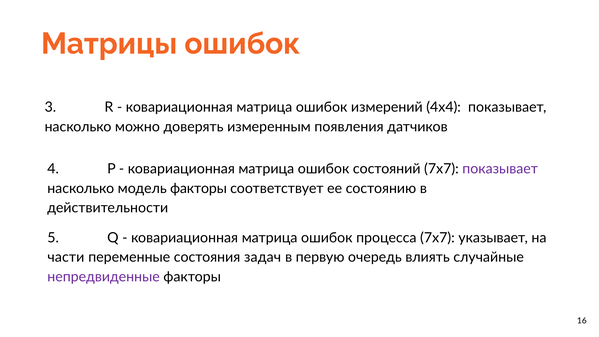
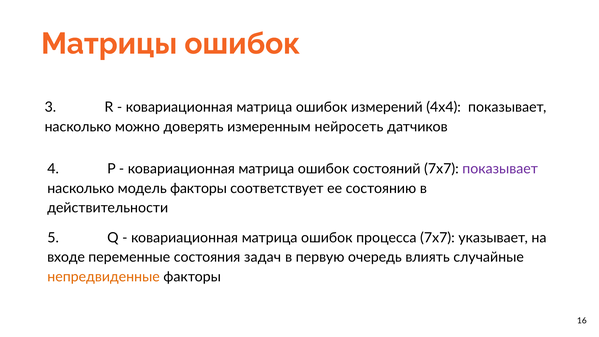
появления: появления -> нейросеть
части: части -> входе
непредвиденные colour: purple -> orange
